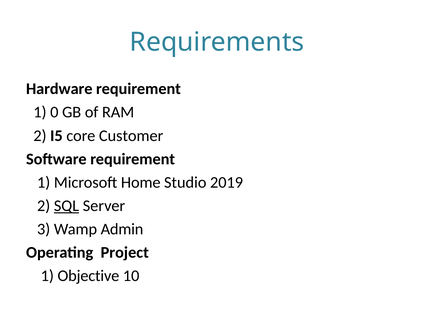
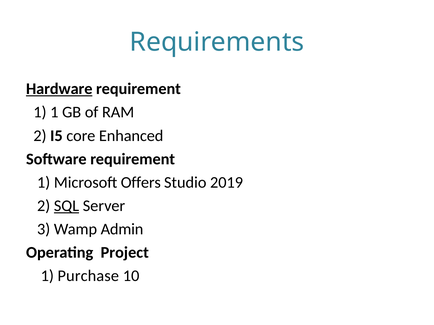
Hardware underline: none -> present
1 0: 0 -> 1
Customer: Customer -> Enhanced
Home: Home -> Offers
Objective: Objective -> Purchase
